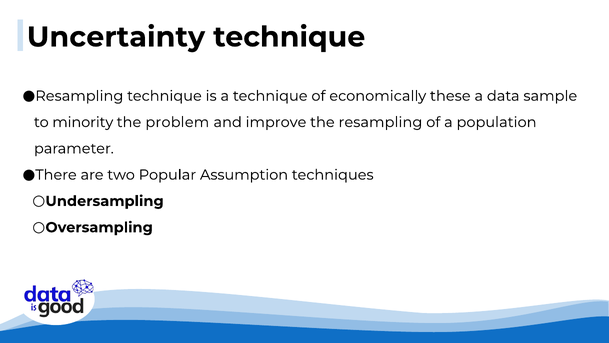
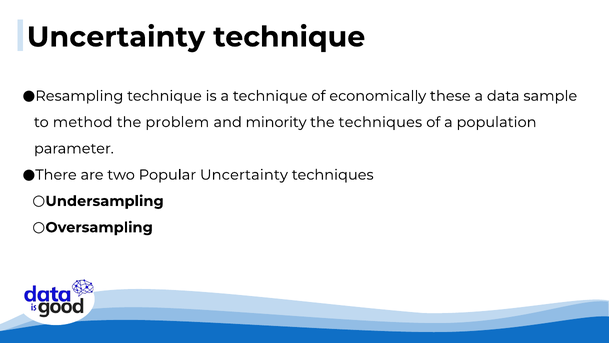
minority: minority -> method
improve: improve -> minority
the resampling: resampling -> techniques
Popular Assumption: Assumption -> Uncertainty
